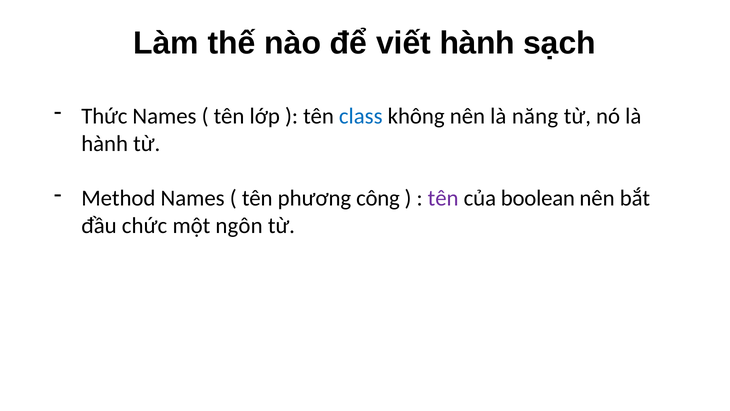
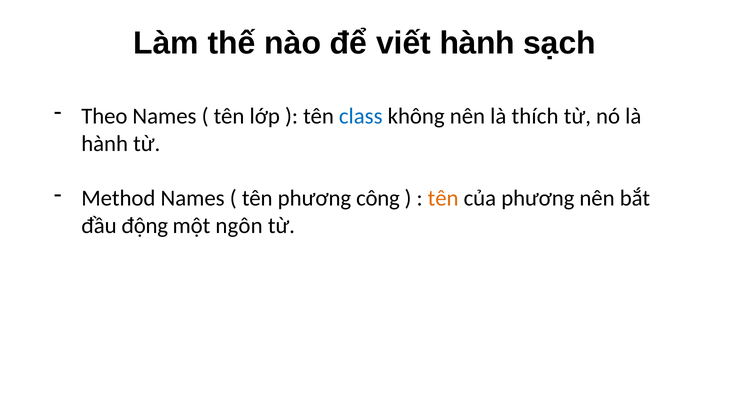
Thức: Thức -> Theo
năng: năng -> thích
tên at (443, 198) colour: purple -> orange
của boolean: boolean -> phương
chức: chức -> động
